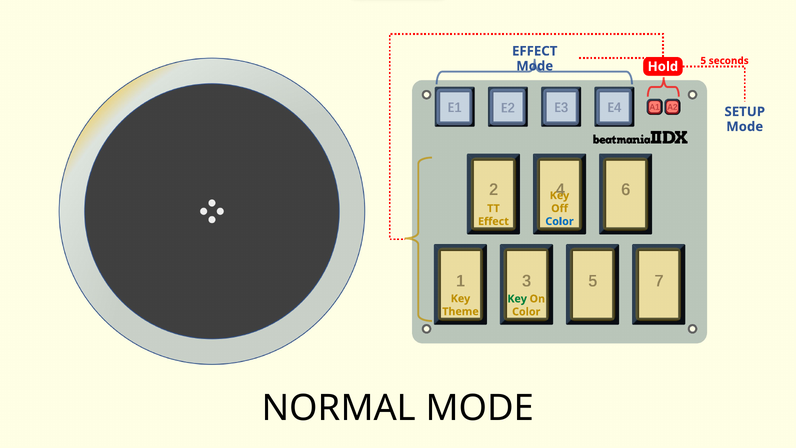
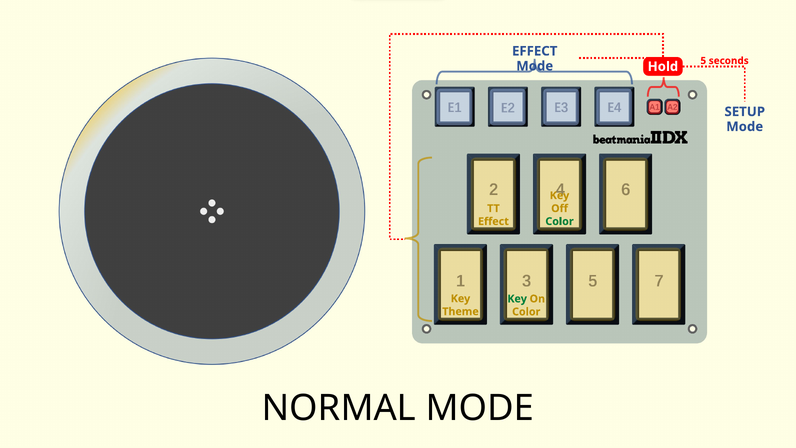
Color at (560, 221) colour: blue -> green
